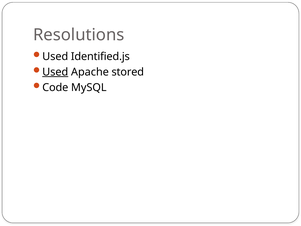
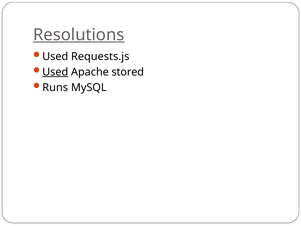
Resolutions underline: none -> present
Identified.js: Identified.js -> Requests.js
Code: Code -> Runs
